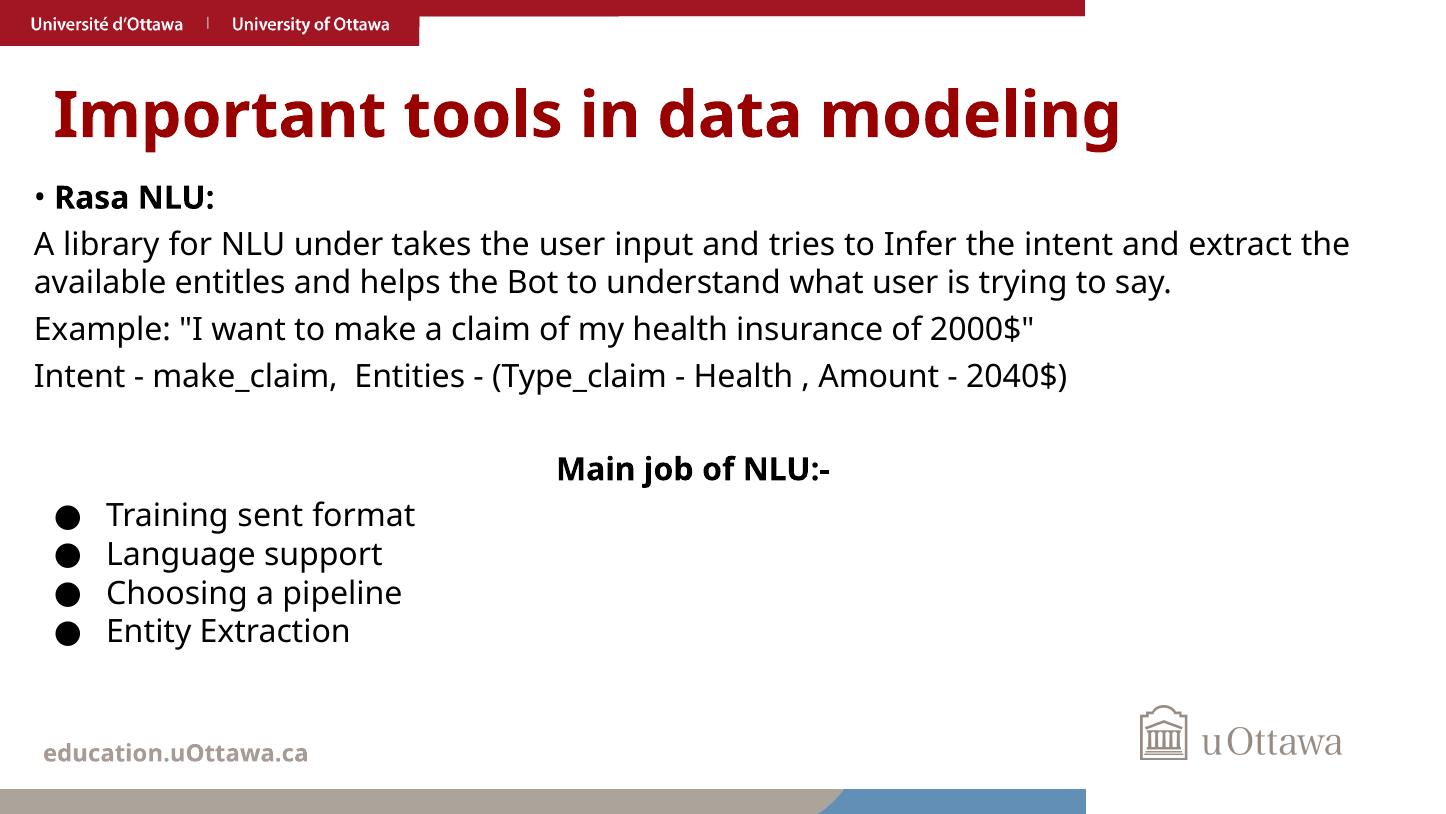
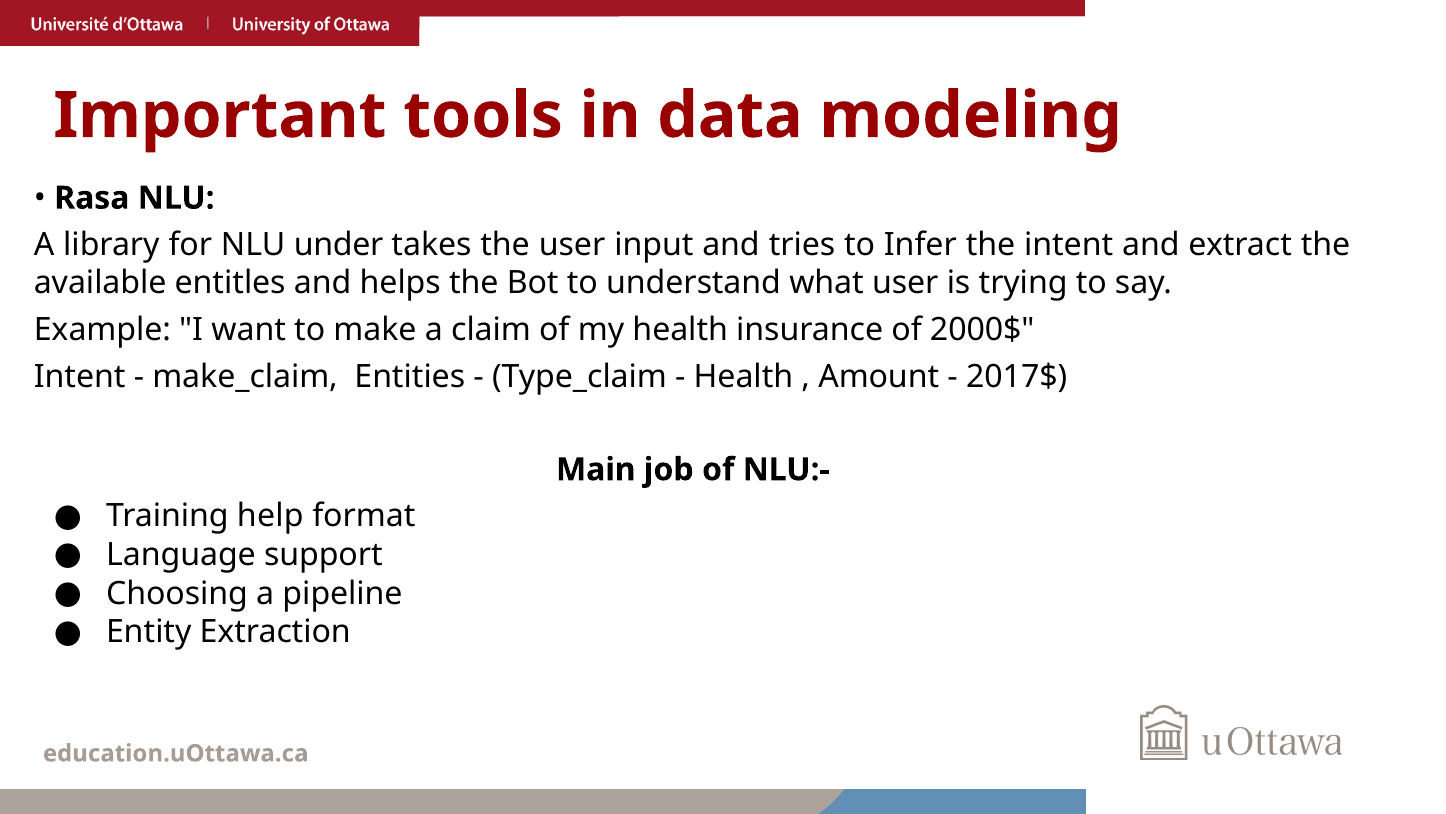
2040$: 2040$ -> 2017$
sent: sent -> help
